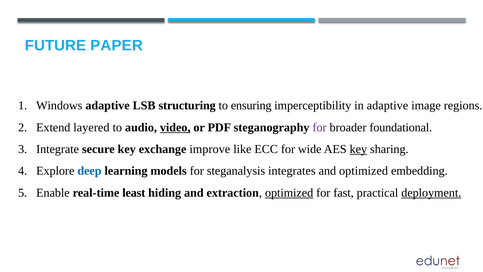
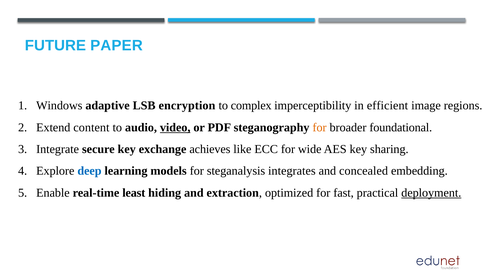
structuring: structuring -> encryption
ensuring: ensuring -> complex
in adaptive: adaptive -> efficient
layered: layered -> content
for at (320, 127) colour: purple -> orange
improve: improve -> achieves
key at (358, 149) underline: present -> none
and optimized: optimized -> concealed
optimized at (289, 192) underline: present -> none
